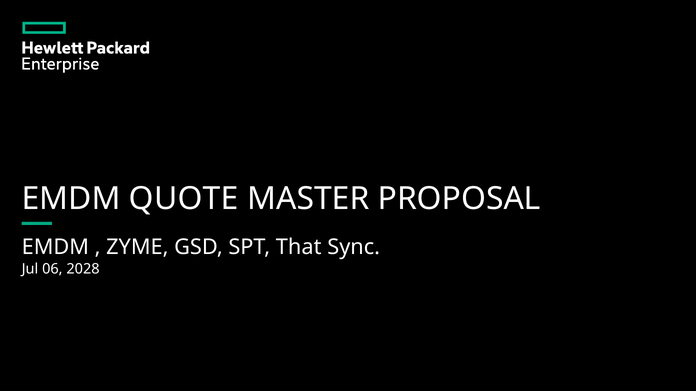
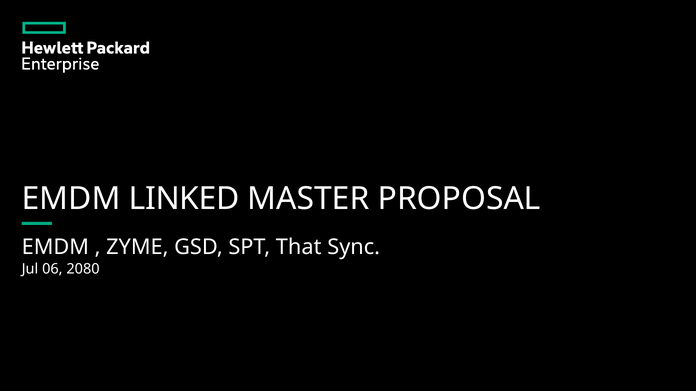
QUOTE: QUOTE -> LINKED
2028: 2028 -> 2080
